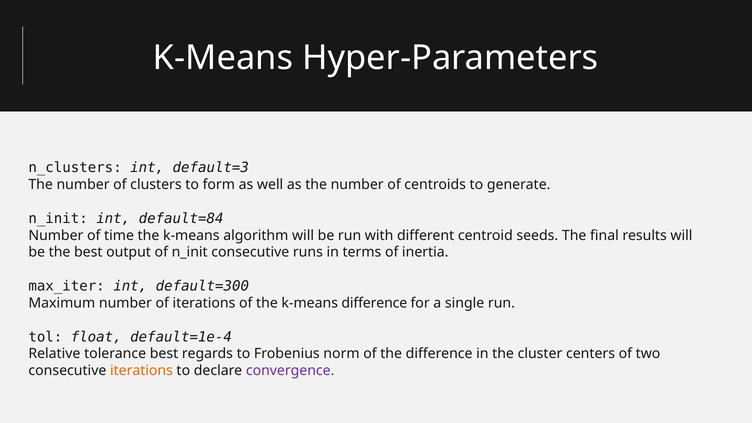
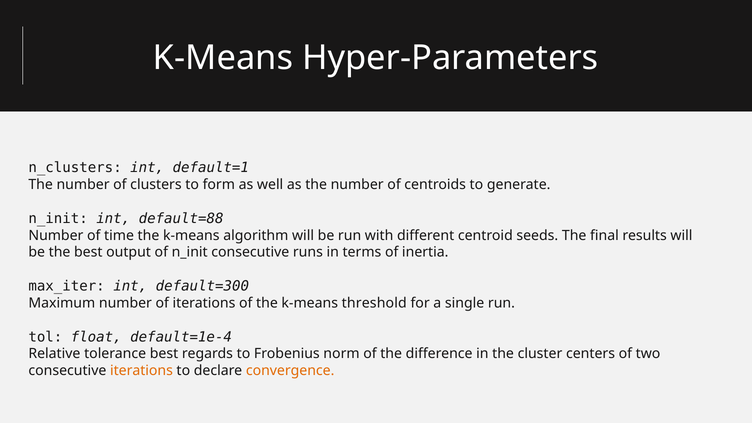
default=3: default=3 -> default=1
default=84: default=84 -> default=88
k-means difference: difference -> threshold
convergence colour: purple -> orange
